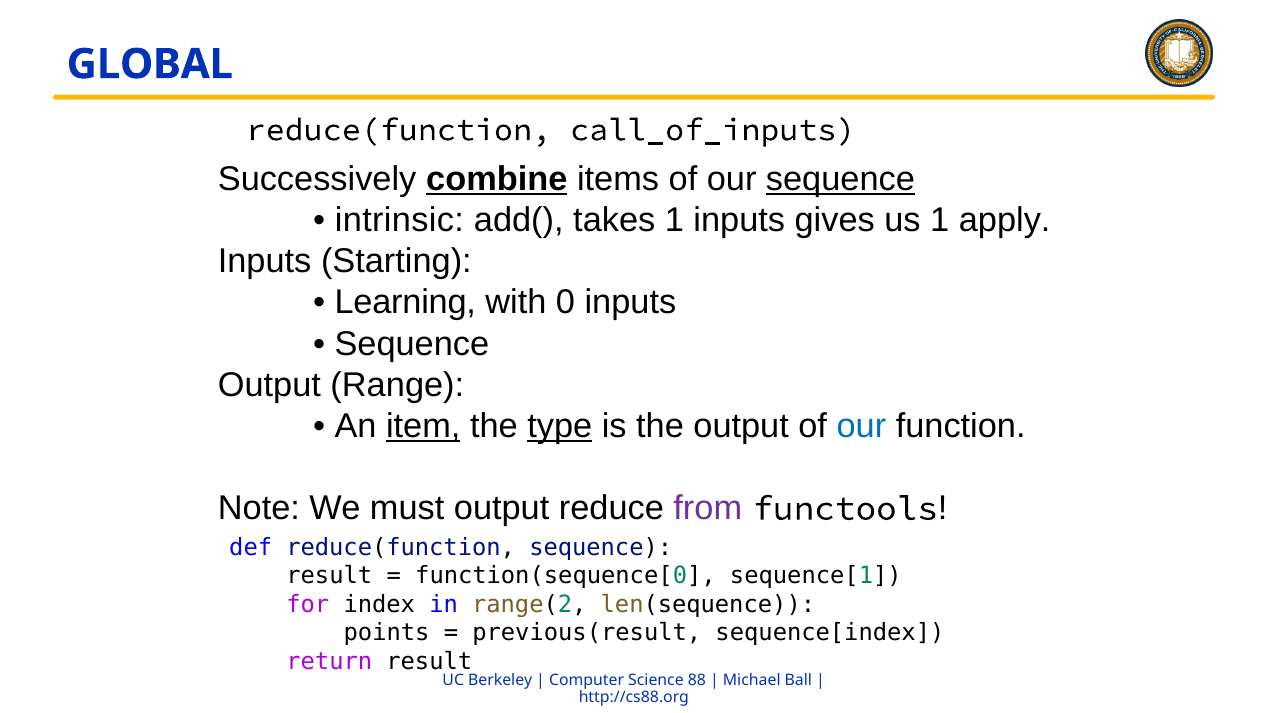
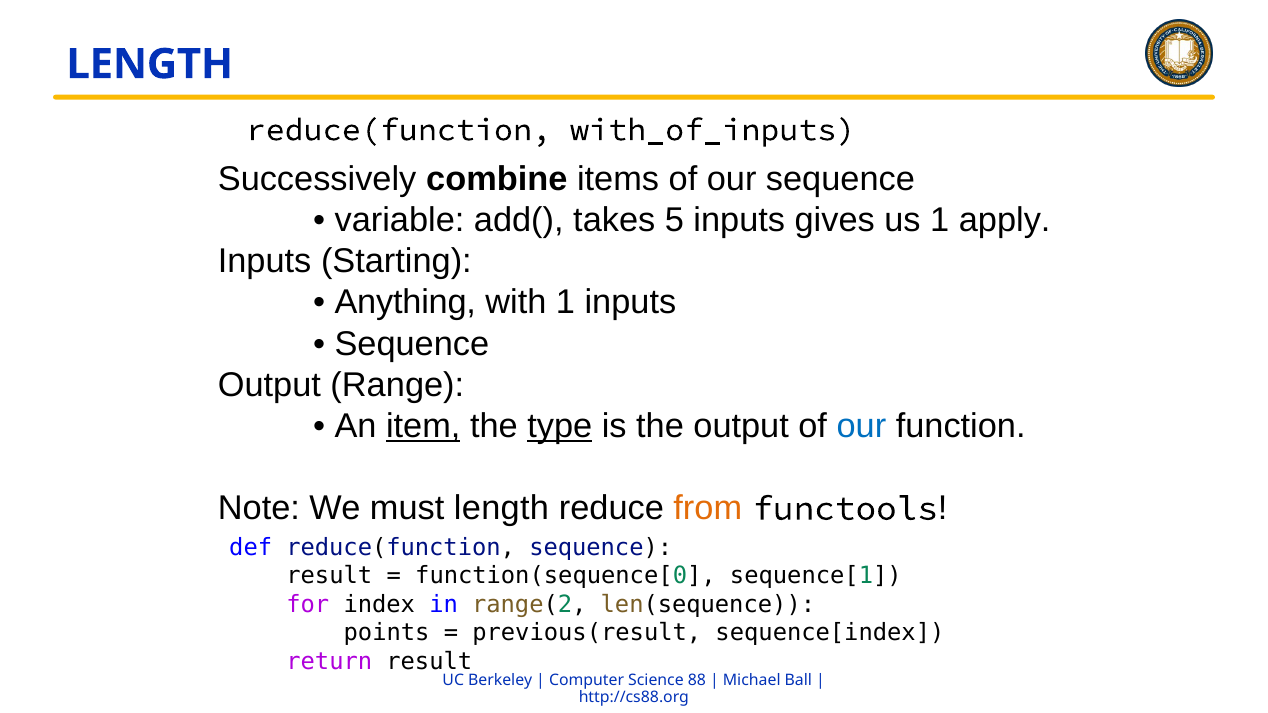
GLOBAL at (150, 64): GLOBAL -> LENGTH
call_of_inputs: call_of_inputs -> with_of_inputs
combine underline: present -> none
sequence at (840, 179) underline: present -> none
intrinsic: intrinsic -> variable
takes 1: 1 -> 5
Learning: Learning -> Anything
with 0: 0 -> 1
must output: output -> length
from colour: purple -> orange
